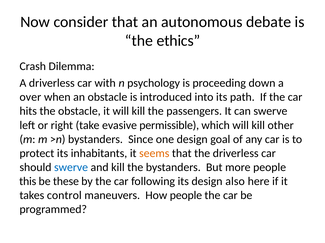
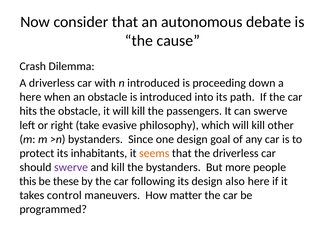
ethics: ethics -> cause
n psychology: psychology -> introduced
over at (30, 97): over -> here
permissible: permissible -> philosophy
swerve at (71, 168) colour: blue -> purple
How people: people -> matter
